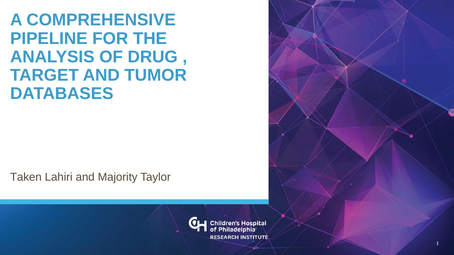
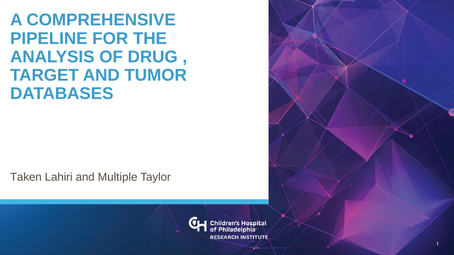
Majority: Majority -> Multiple
